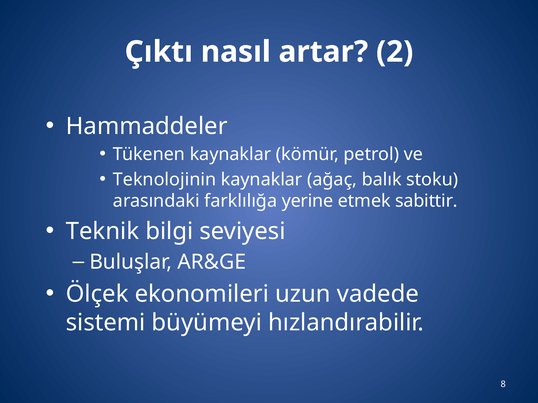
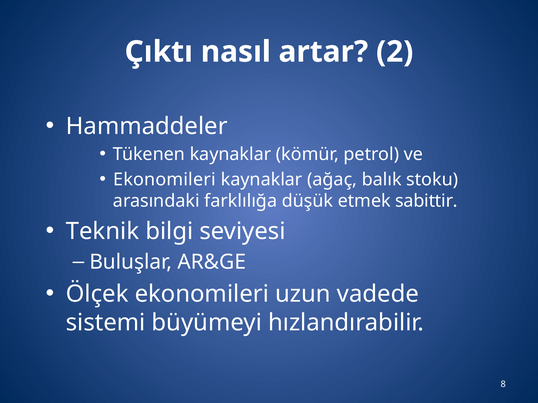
Teknolojinin at (165, 180): Teknolojinin -> Ekonomileri
yerine: yerine -> düşük
